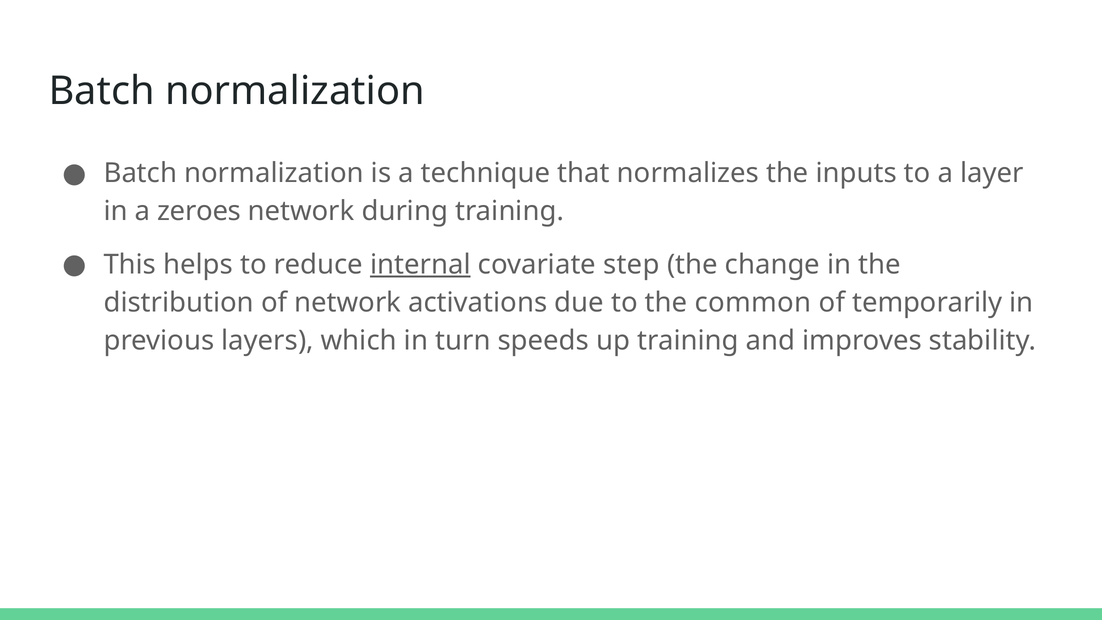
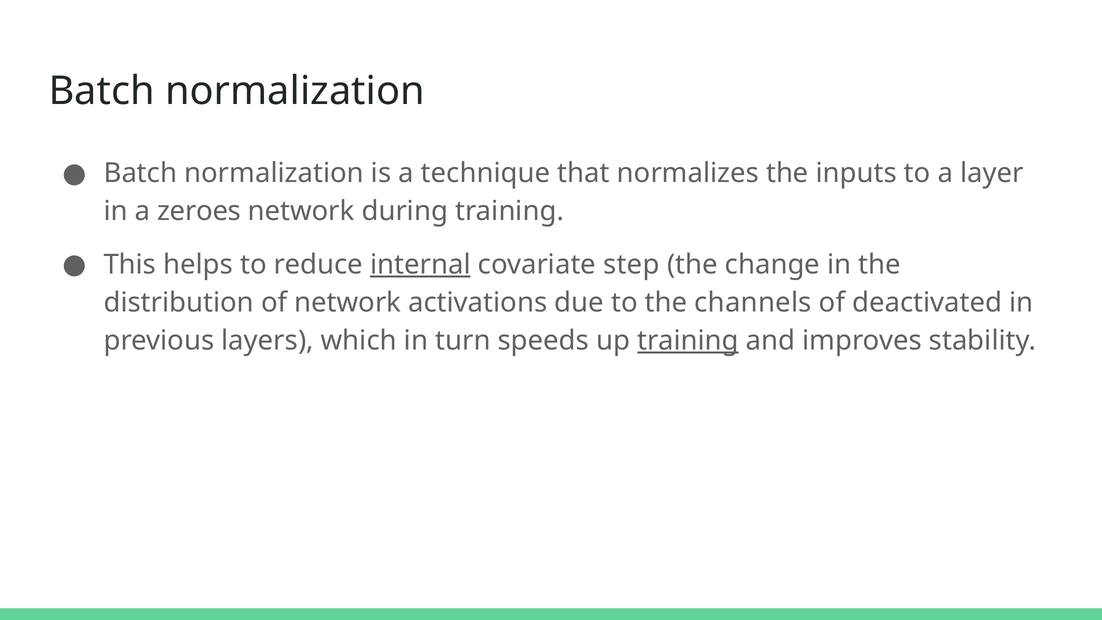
common: common -> channels
temporarily: temporarily -> deactivated
training at (688, 341) underline: none -> present
